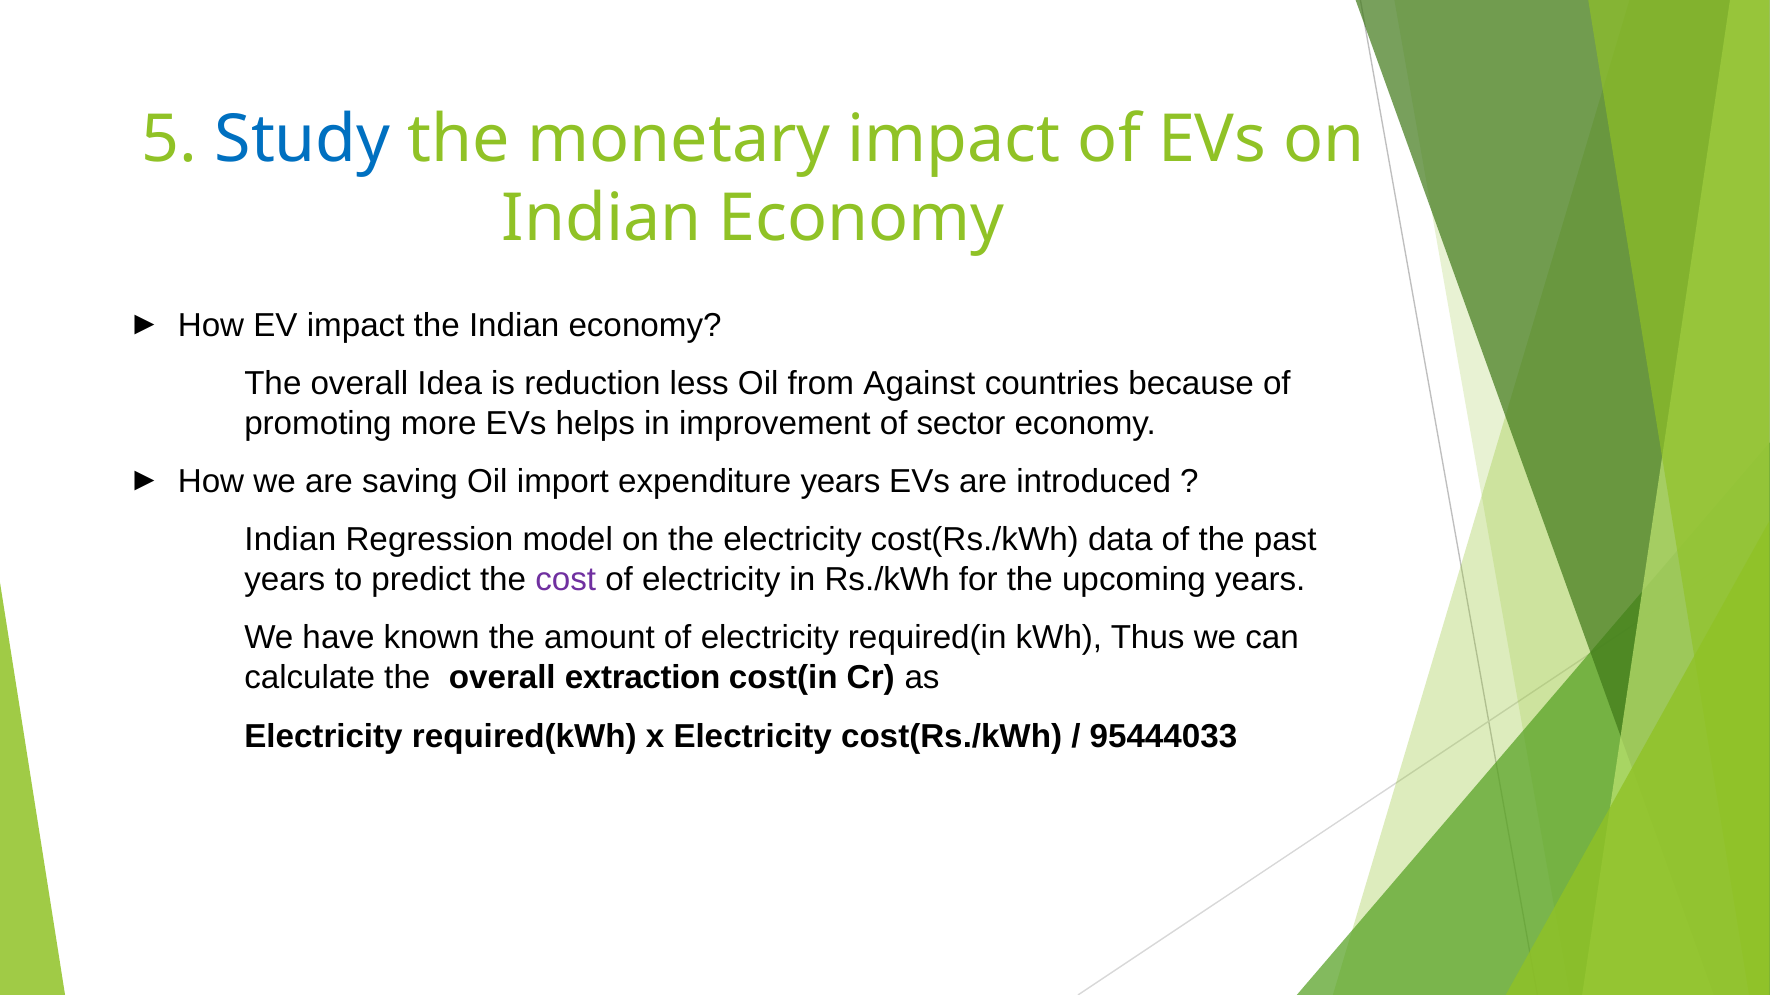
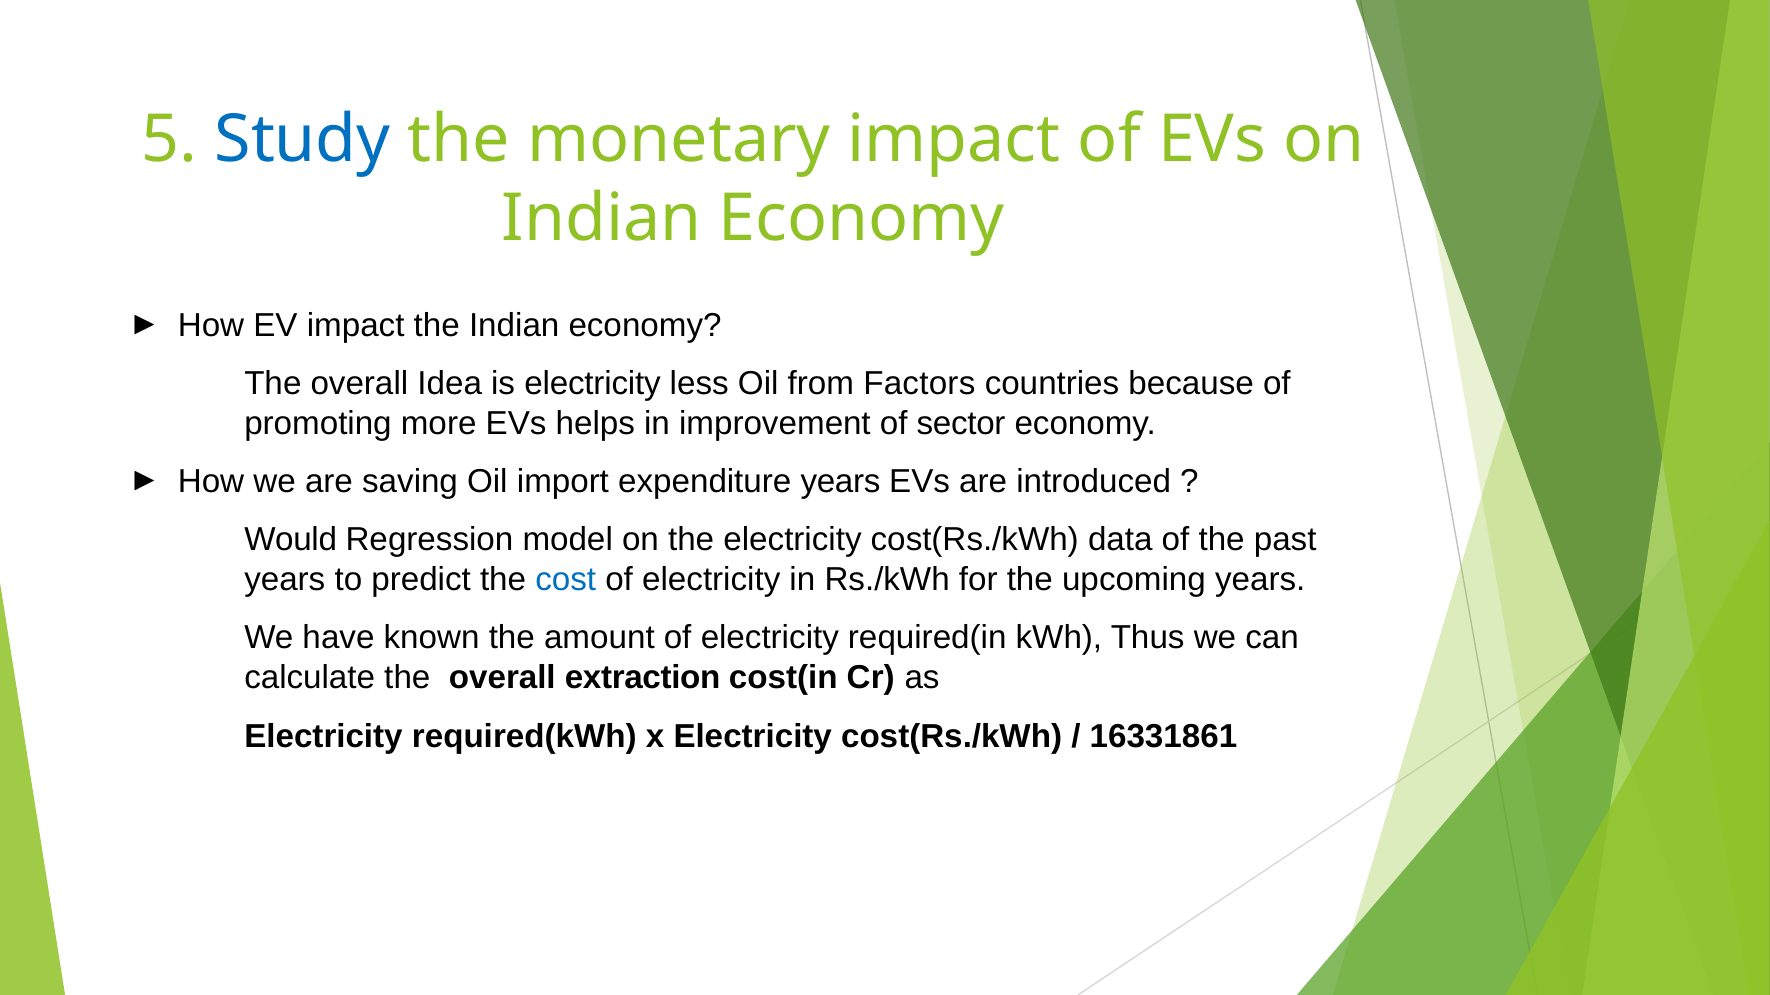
is reduction: reduction -> electricity
Against: Against -> Factors
Indian at (290, 540): Indian -> Would
cost colour: purple -> blue
95444033: 95444033 -> 16331861
